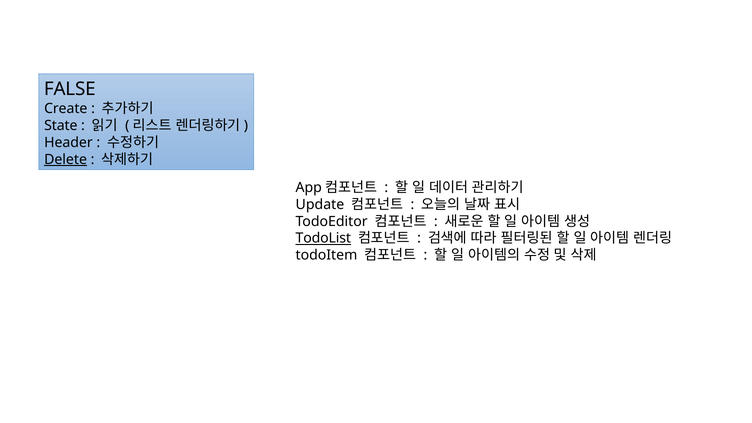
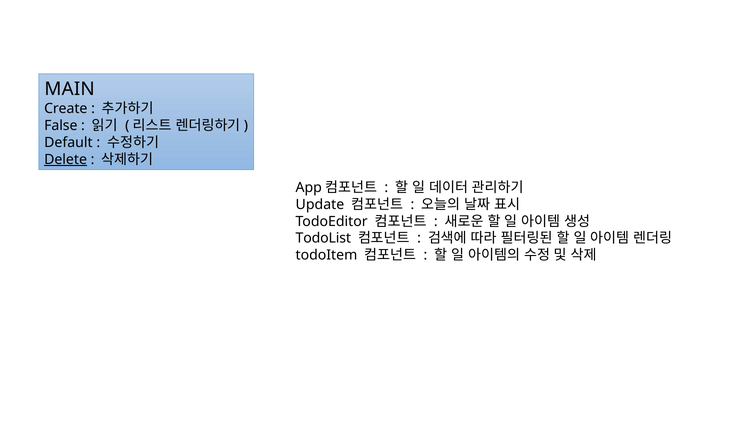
FALSE: FALSE -> MAIN
State: State -> False
Header: Header -> Default
TodoList underline: present -> none
